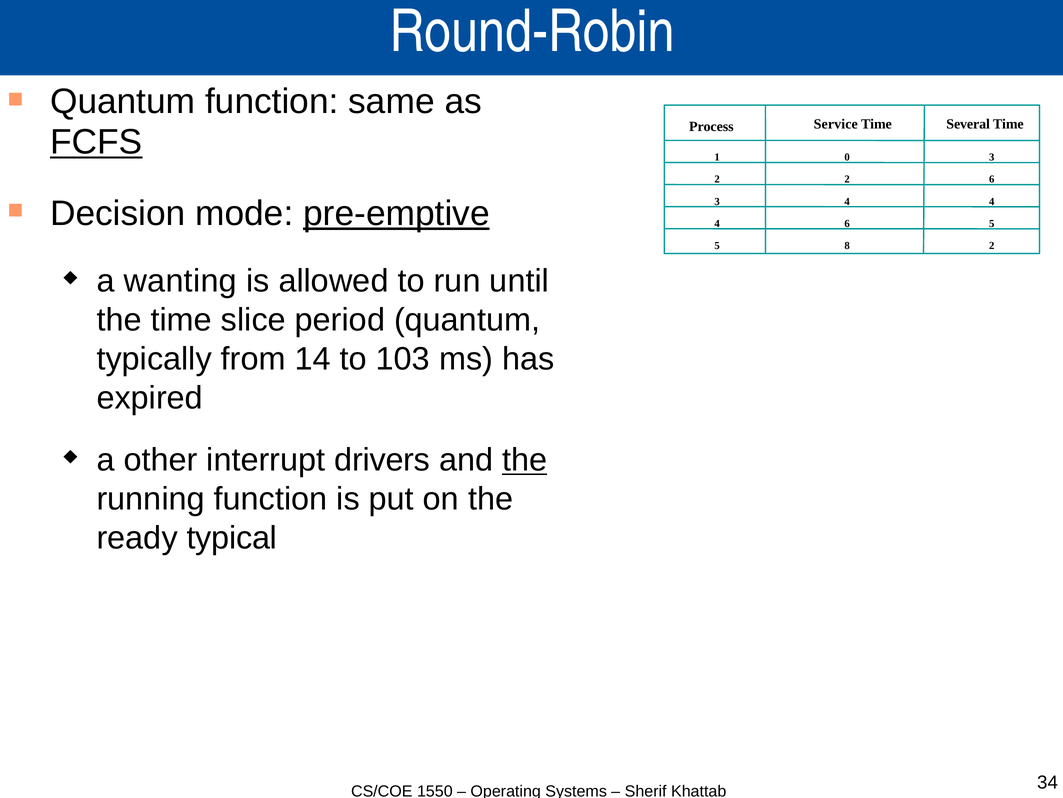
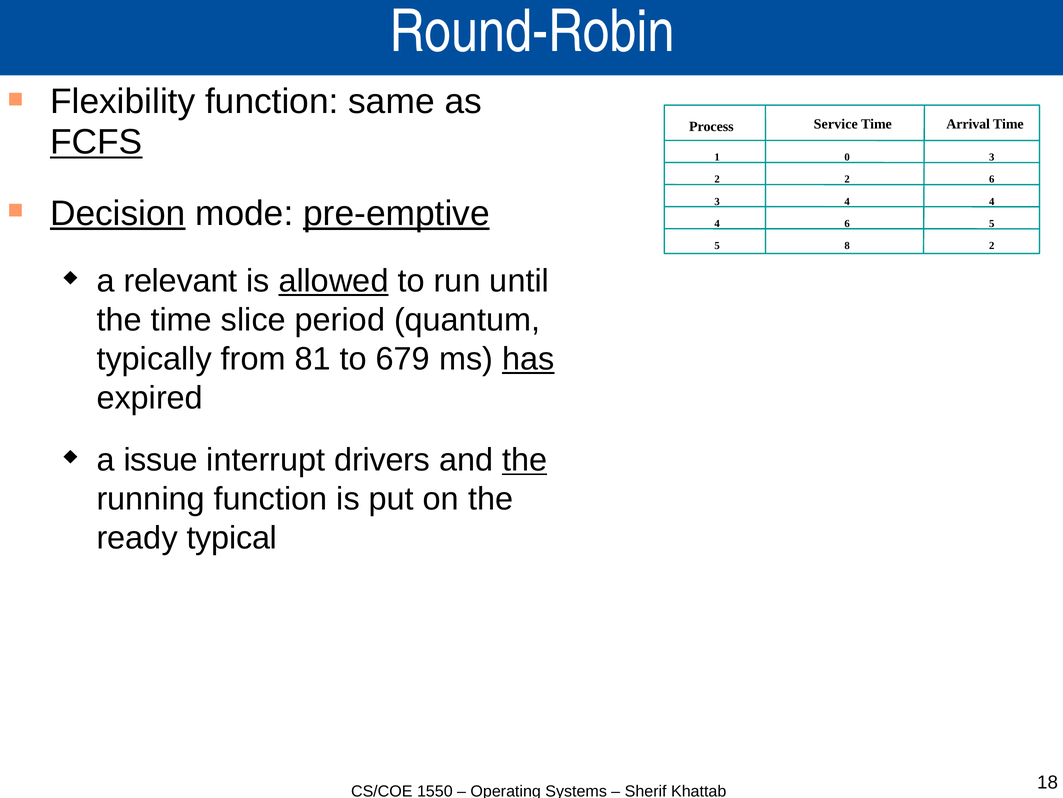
Quantum at (123, 101): Quantum -> Flexibility
Several: Several -> Arrival
Decision underline: none -> present
wanting: wanting -> relevant
allowed underline: none -> present
14: 14 -> 81
103: 103 -> 679
has underline: none -> present
other: other -> issue
34: 34 -> 18
